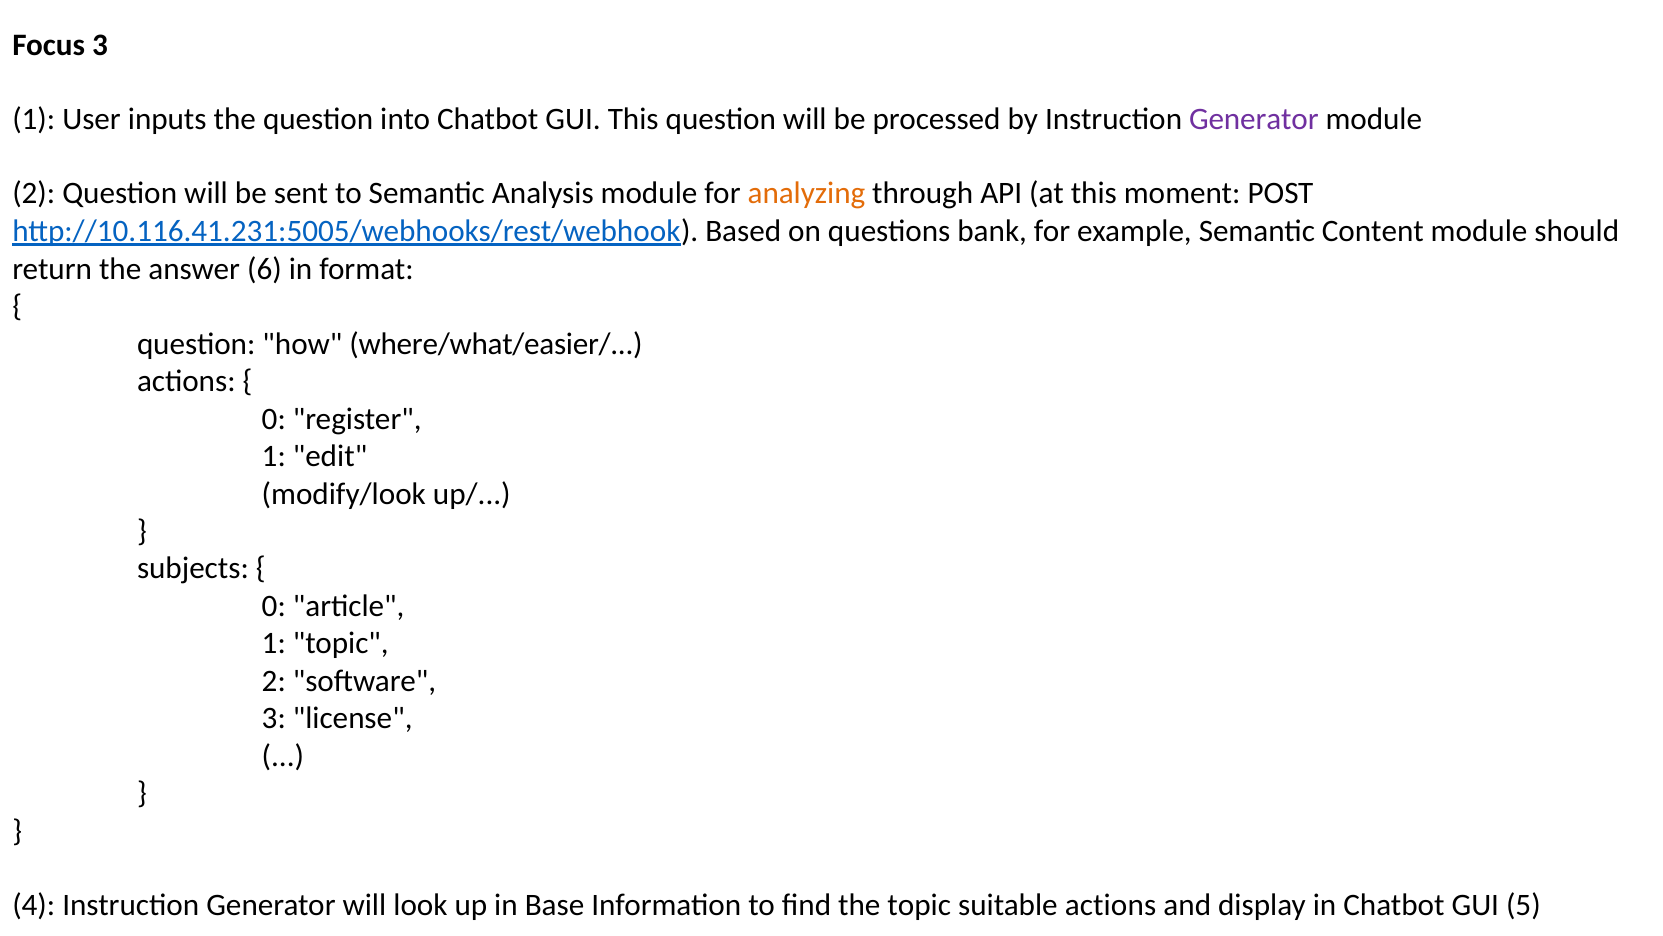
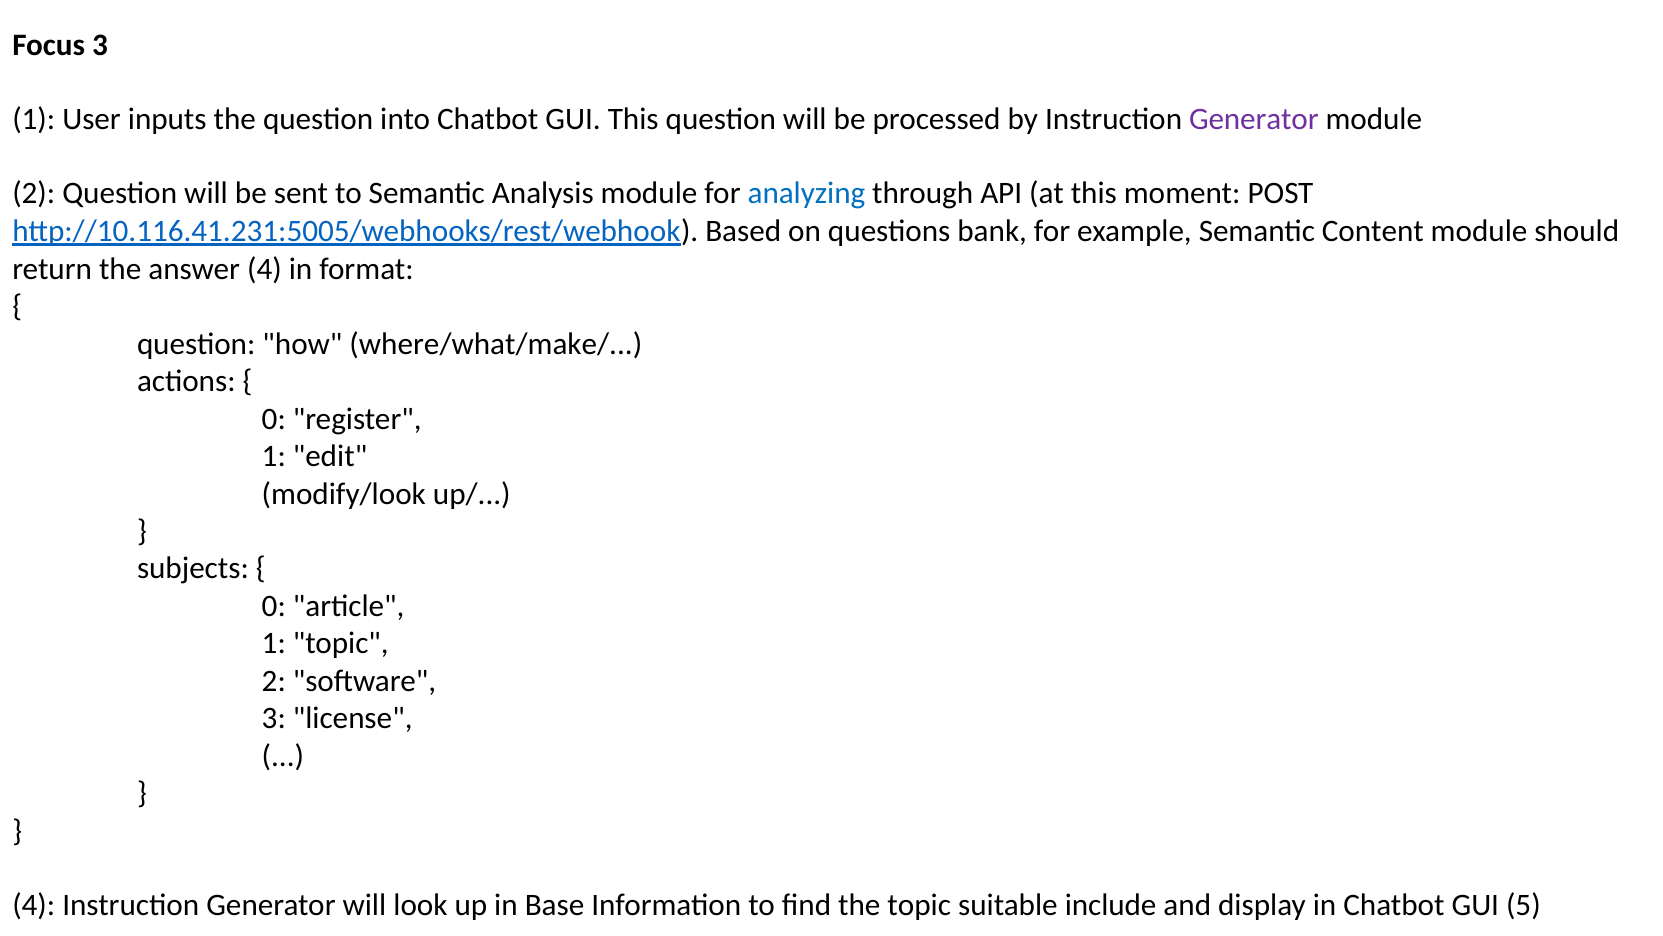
analyzing colour: orange -> blue
answer 6: 6 -> 4
where/what/easier/: where/what/easier/ -> where/what/make/
suitable actions: actions -> include
